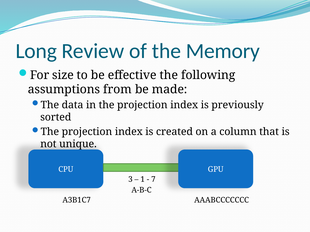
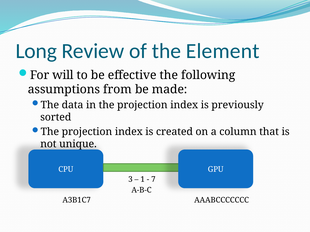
Memory: Memory -> Element
size: size -> will
